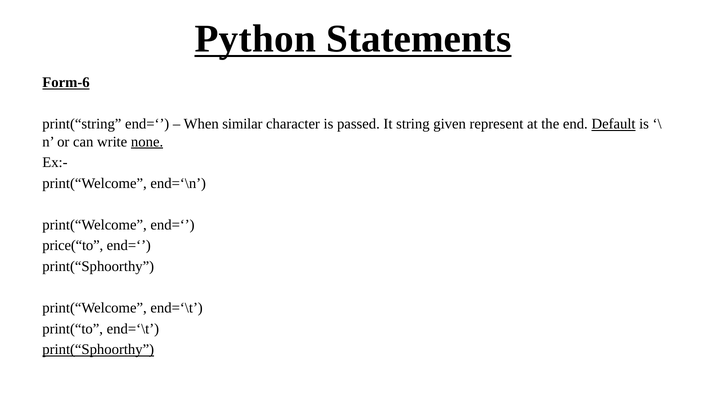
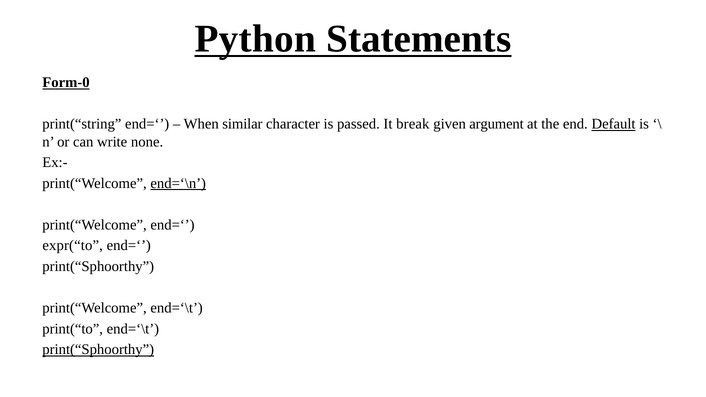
Form-6: Form-6 -> Form-0
string: string -> break
represent: represent -> argument
none underline: present -> none
end=‘\n underline: none -> present
price(“to: price(“to -> expr(“to
